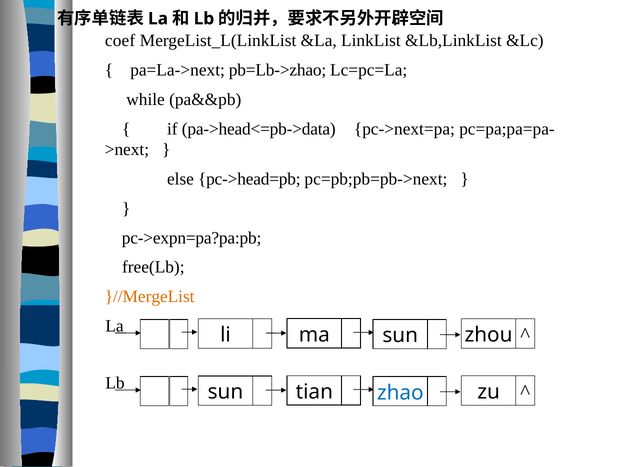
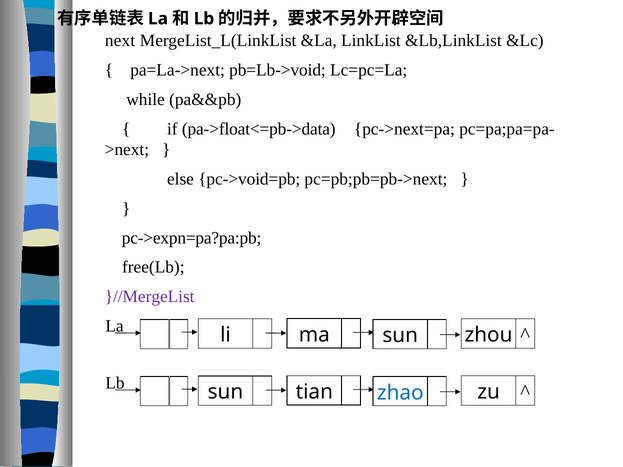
coef: coef -> next
pb=Lb->zhao: pb=Lb->zhao -> pb=Lb->void
pa->head<=pb->data: pa->head<=pb->data -> pa->float<=pb->data
pc->head=pb: pc->head=pb -> pc->void=pb
}//MergeList colour: orange -> purple
